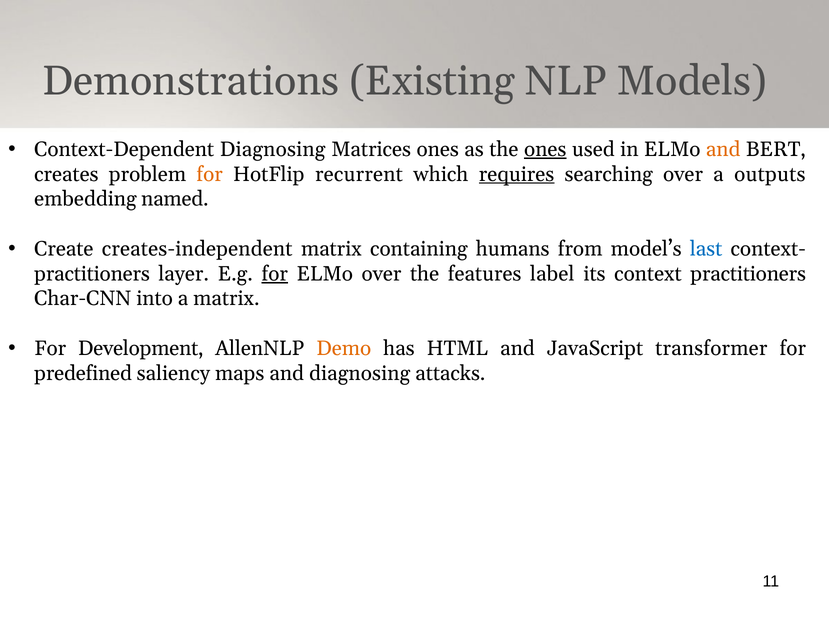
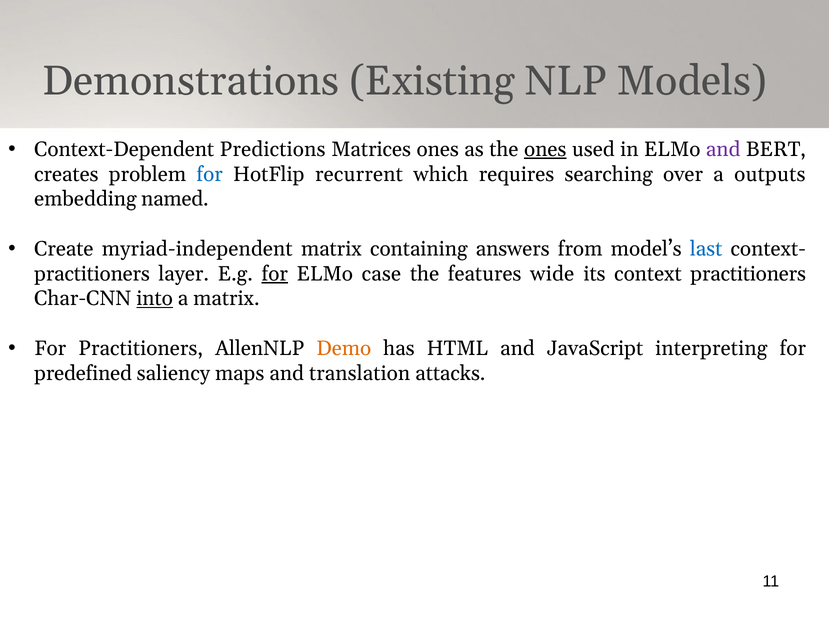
Context-Dependent Diagnosing: Diagnosing -> Predictions
and at (723, 149) colour: orange -> purple
for at (210, 174) colour: orange -> blue
requires underline: present -> none
creates-independent: creates-independent -> myriad-independent
humans: humans -> answers
ELMo over: over -> case
label: label -> wide
into underline: none -> present
For Development: Development -> Practitioners
transformer: transformer -> interpreting
and diagnosing: diagnosing -> translation
